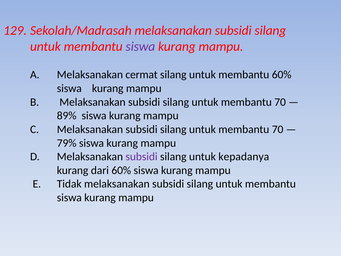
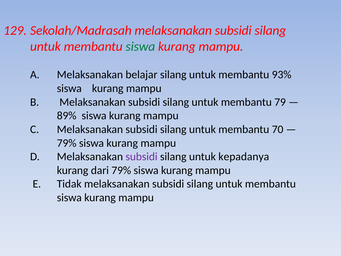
siswa at (140, 46) colour: purple -> green
cermat: cermat -> belajar
membantu 60%: 60% -> 93%
70 at (280, 102): 70 -> 79
dari 60%: 60% -> 79%
